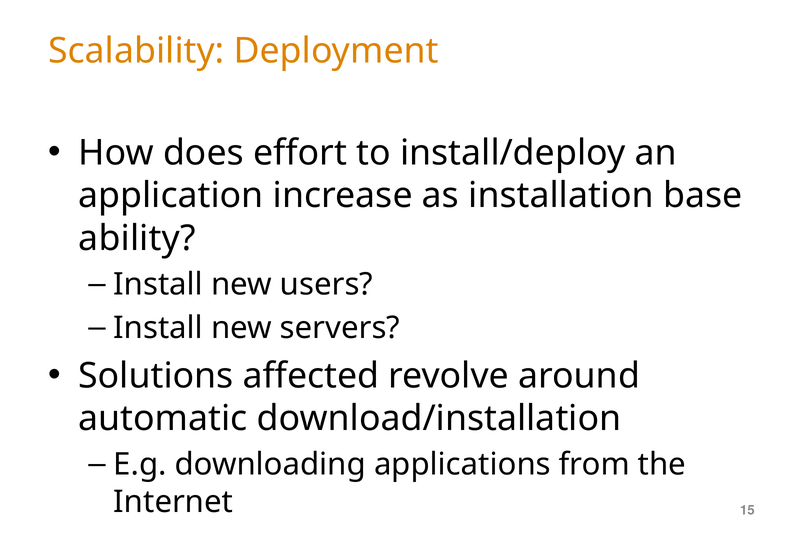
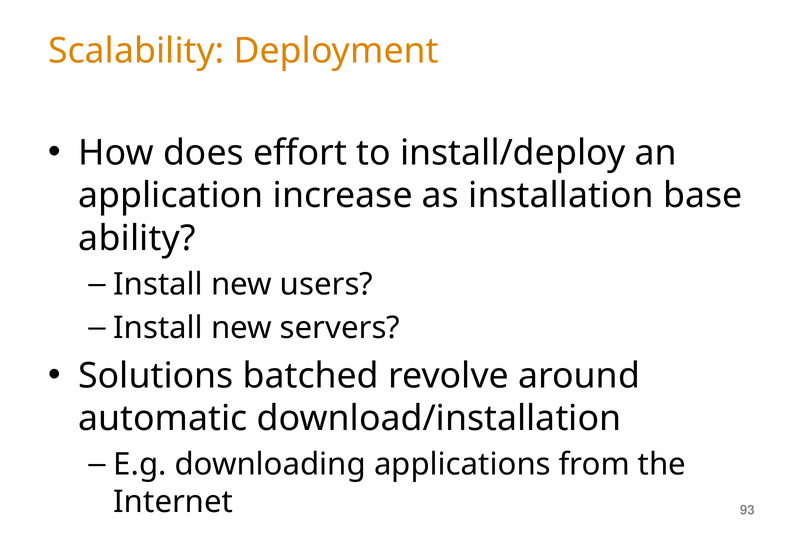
affected: affected -> batched
15: 15 -> 93
